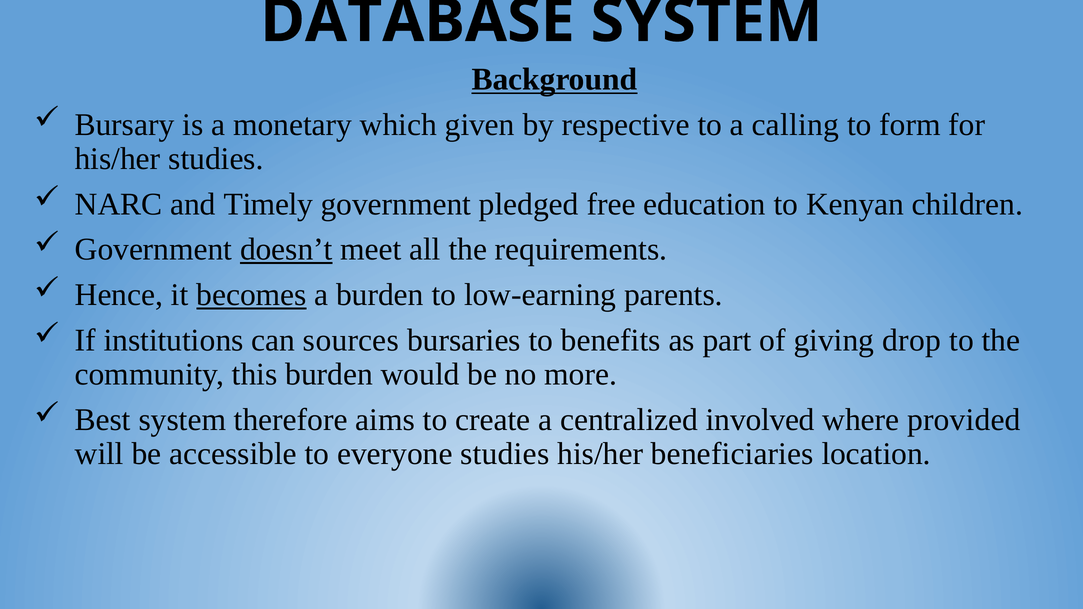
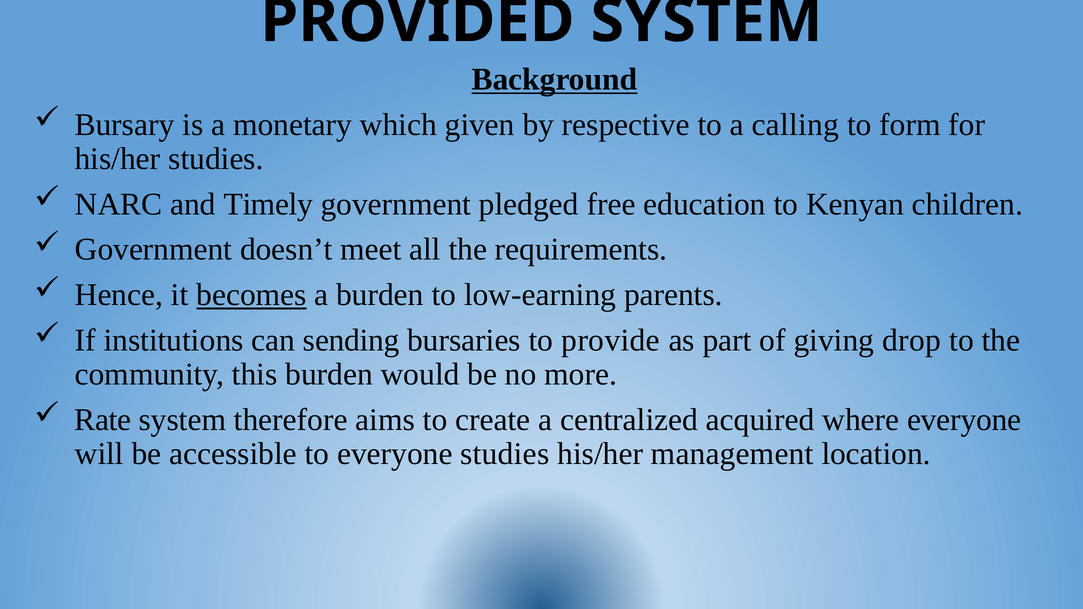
DATABASE: DATABASE -> PROVIDED
doesn’t underline: present -> none
sources: sources -> sending
benefits: benefits -> provide
Best: Best -> Rate
involved: involved -> acquired
where provided: provided -> everyone
beneficiaries: beneficiaries -> management
